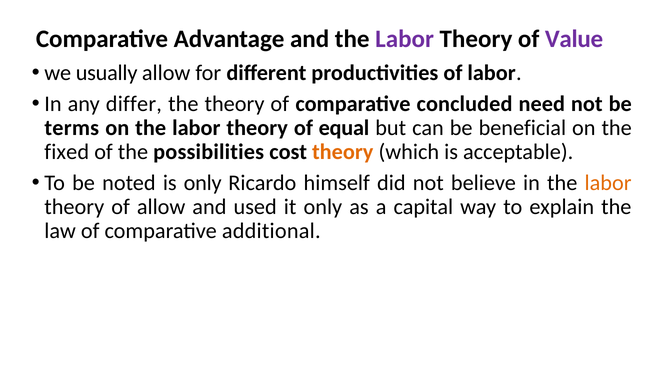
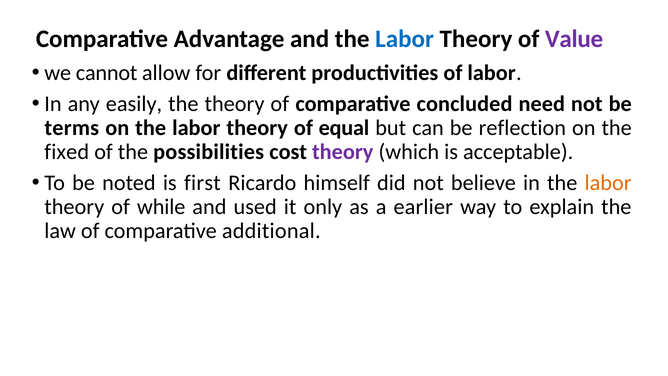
Labor at (405, 39) colour: purple -> blue
usually: usually -> cannot
differ: differ -> easily
beneficial: beneficial -> reflection
theory at (343, 152) colour: orange -> purple
is only: only -> first
of allow: allow -> while
capital: capital -> earlier
